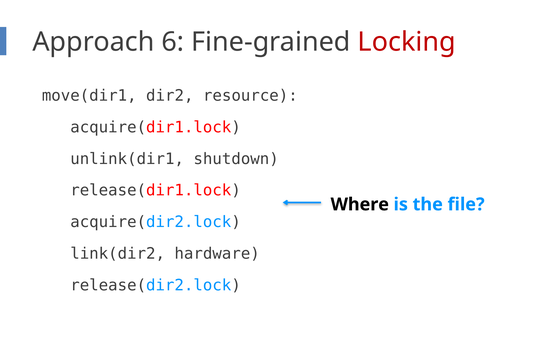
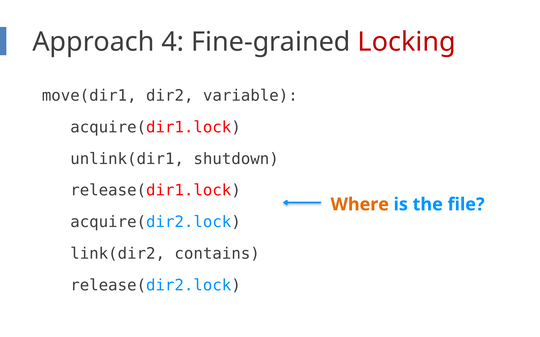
6: 6 -> 4
resource: resource -> variable
Where colour: black -> orange
hardware: hardware -> contains
